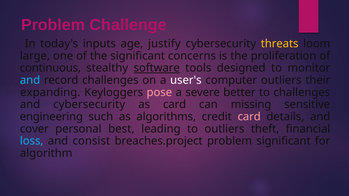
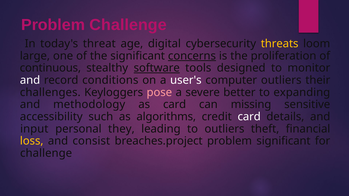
inputs: inputs -> threat
justify: justify -> digital
concerns underline: none -> present
and at (30, 80) colour: light blue -> white
record challenges: challenges -> conditions
expanding: expanding -> challenges
to challenges: challenges -> expanding
and cybersecurity: cybersecurity -> methodology
engineering: engineering -> accessibility
card at (249, 117) colour: pink -> white
cover: cover -> input
best: best -> they
loss colour: light blue -> yellow
algorithm at (46, 153): algorithm -> challenge
